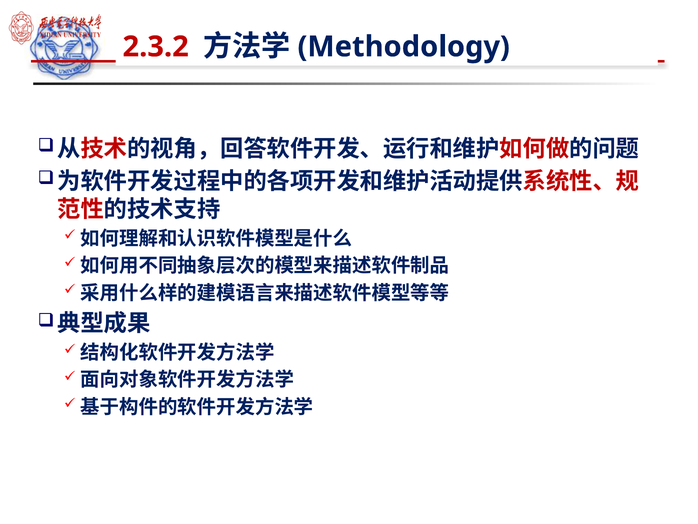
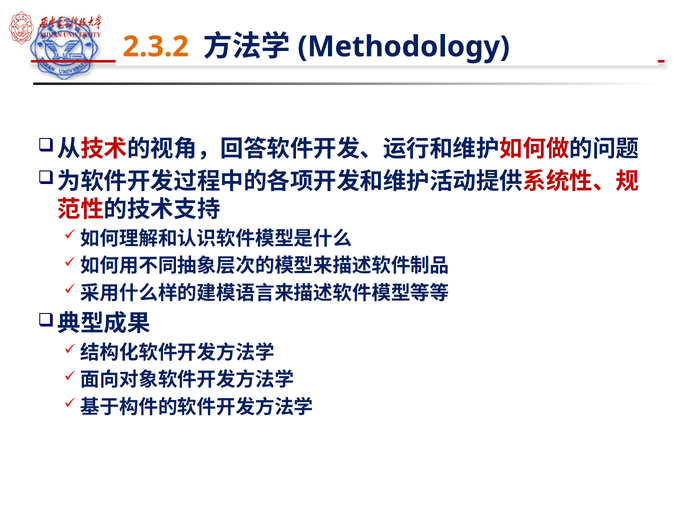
2.3.2 colour: red -> orange
